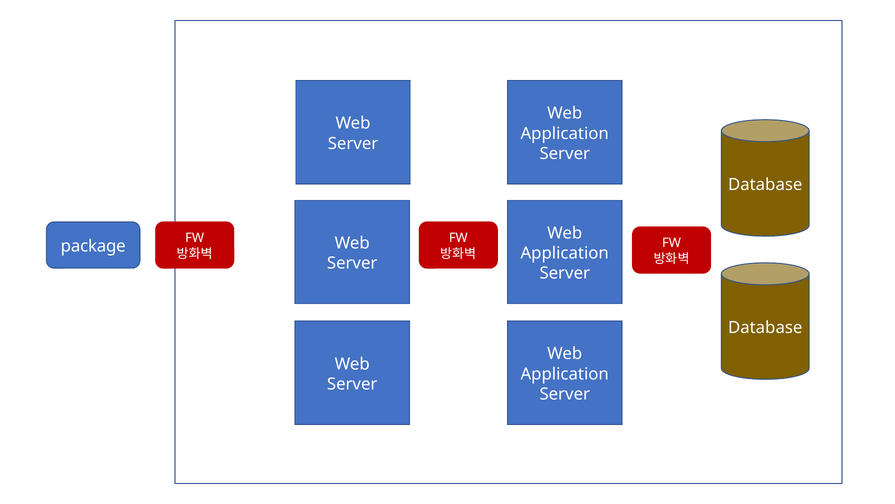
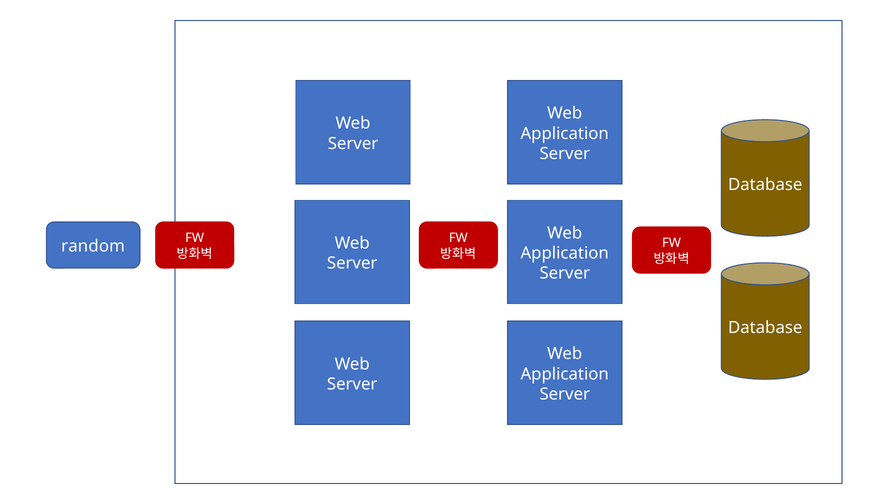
package: package -> random
